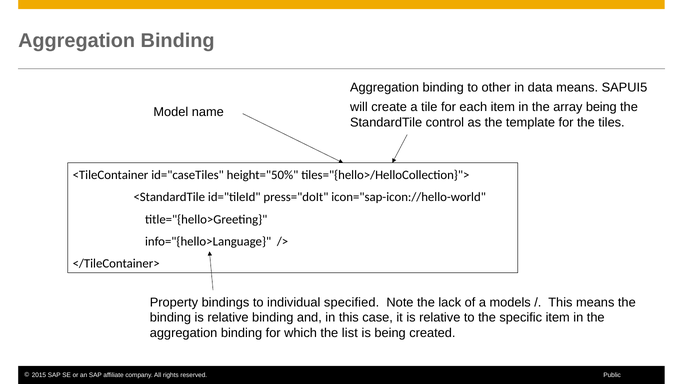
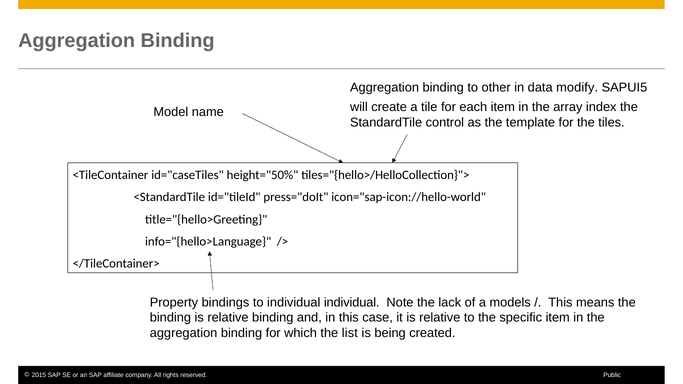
data means: means -> modify
array being: being -> index
individual specified: specified -> individual
